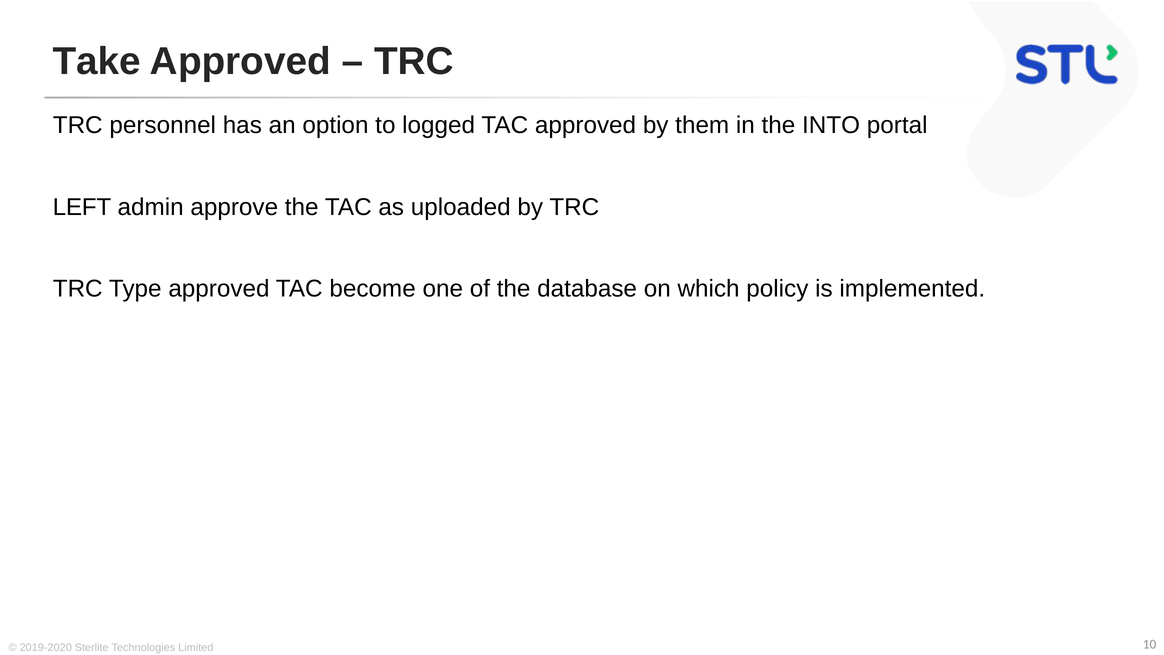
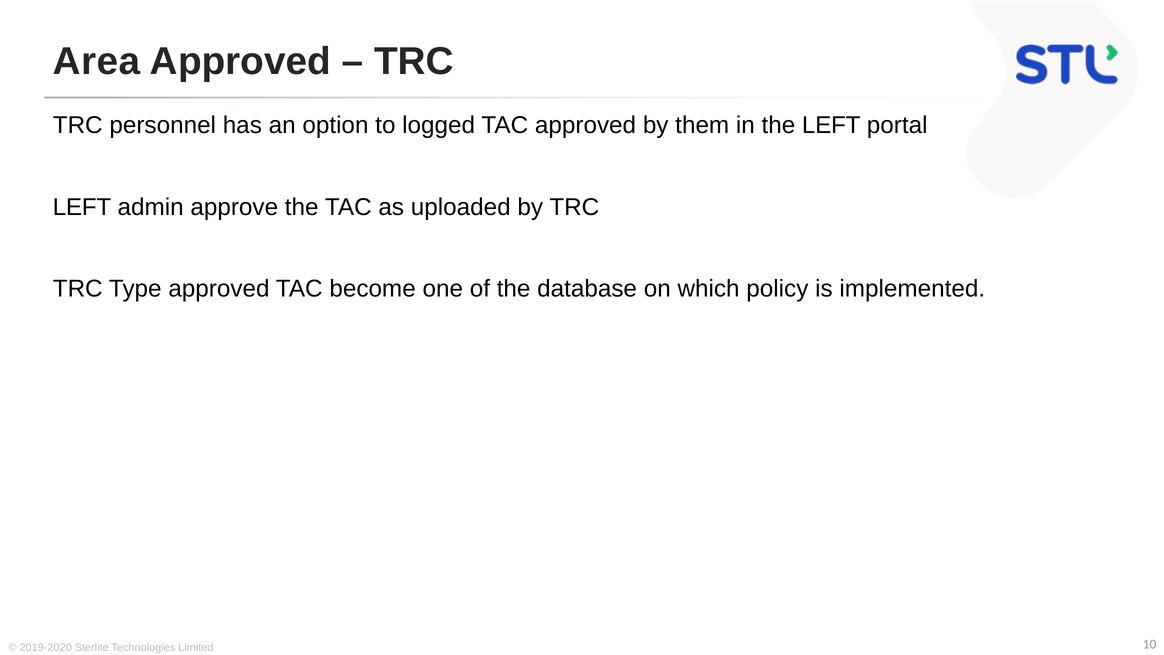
Take: Take -> Area
the INTO: INTO -> LEFT
